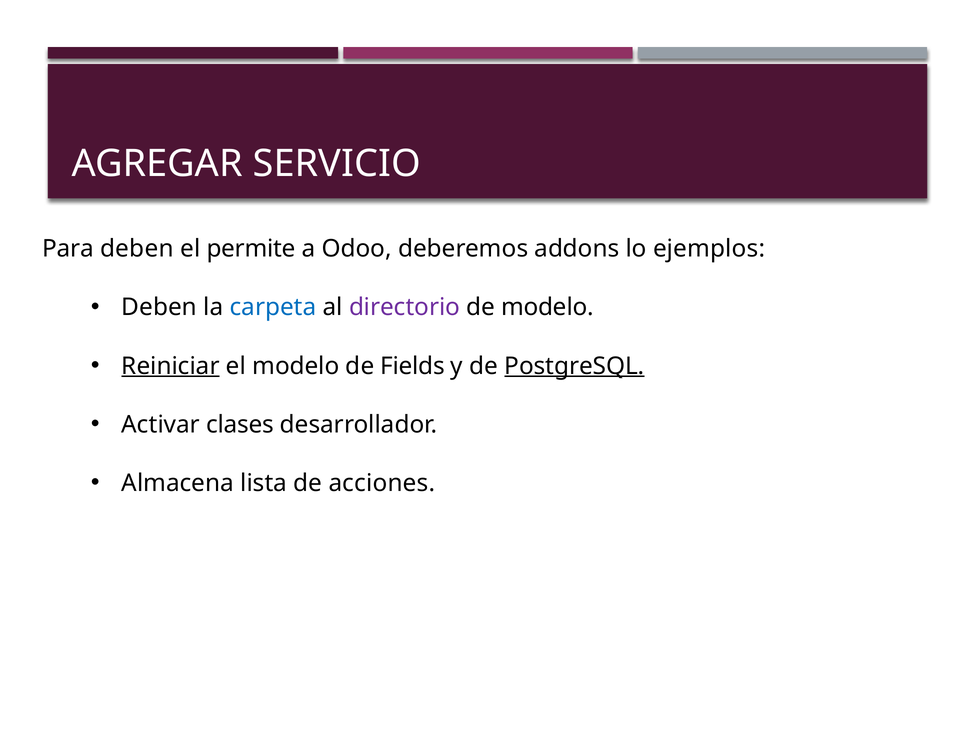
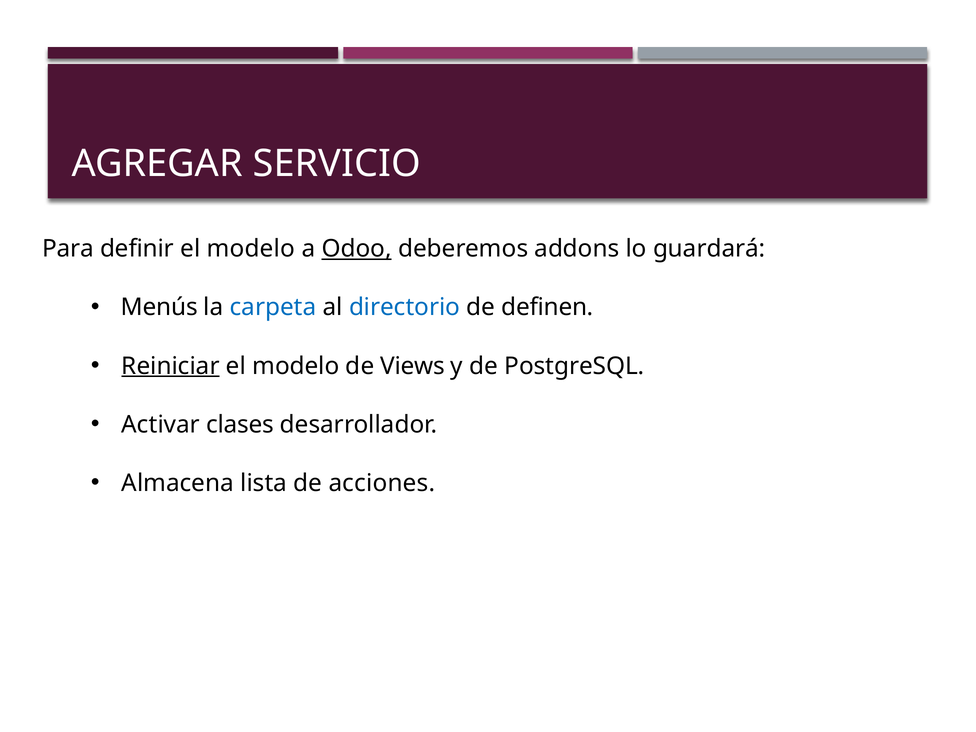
Para deben: deben -> definir
permite at (251, 249): permite -> modelo
Odoo underline: none -> present
ejemplos: ejemplos -> guardará
Deben at (159, 307): Deben -> Menús
directorio colour: purple -> blue
de modelo: modelo -> definen
Fields: Fields -> Views
PostgreSQL underline: present -> none
